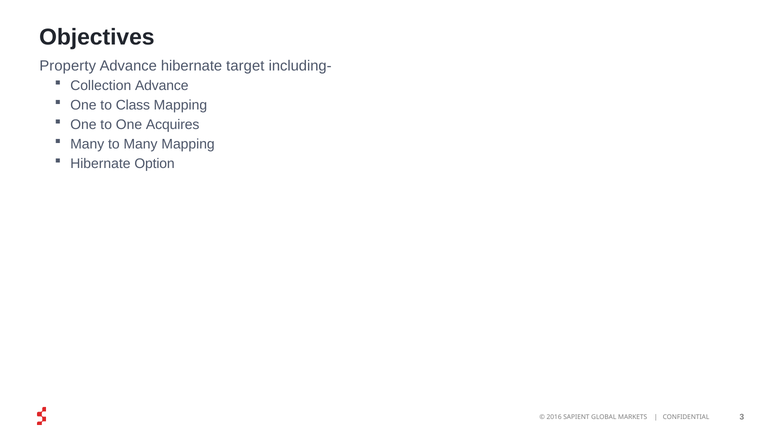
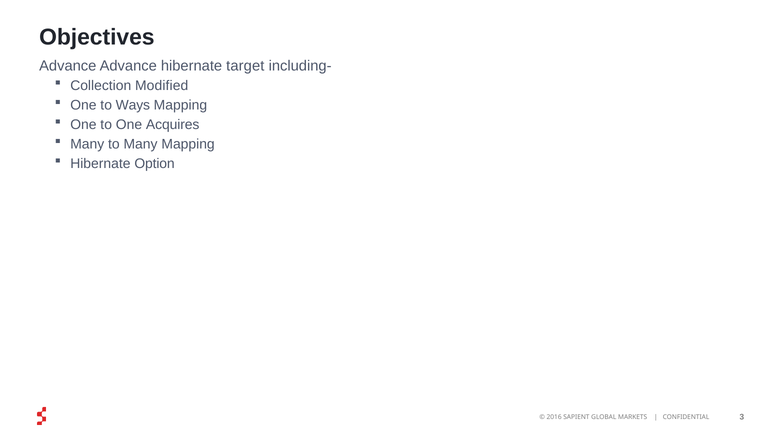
Property at (68, 66): Property -> Advance
Collection Advance: Advance -> Modified
Class: Class -> Ways
